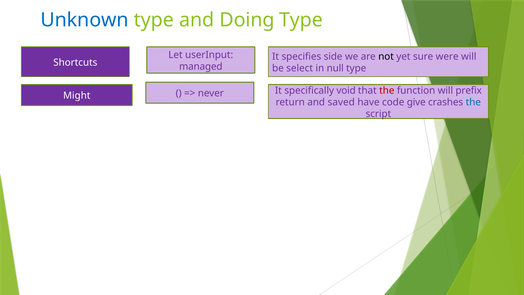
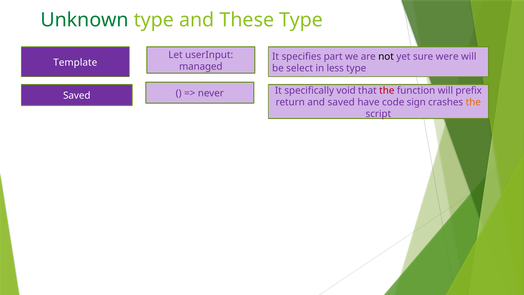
Unknown colour: blue -> green
Doing: Doing -> These
side: side -> part
Shortcuts: Shortcuts -> Template
null: null -> less
Might at (77, 96): Might -> Saved
give: give -> sign
the at (473, 102) colour: blue -> orange
